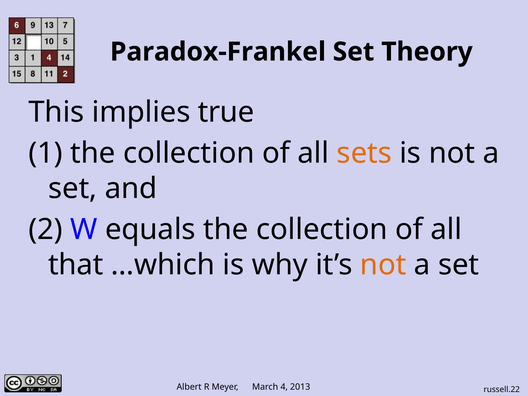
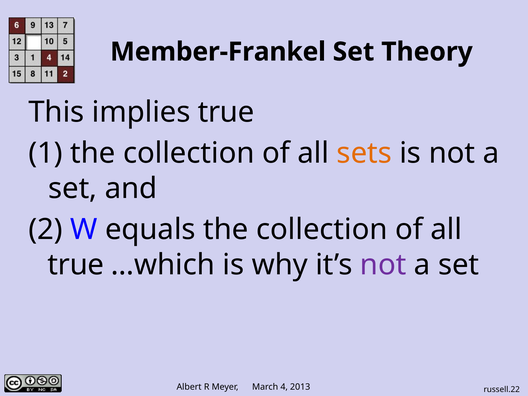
Paradox-Frankel: Paradox-Frankel -> Member-Frankel
that at (76, 265): that -> true
not at (383, 265) colour: orange -> purple
